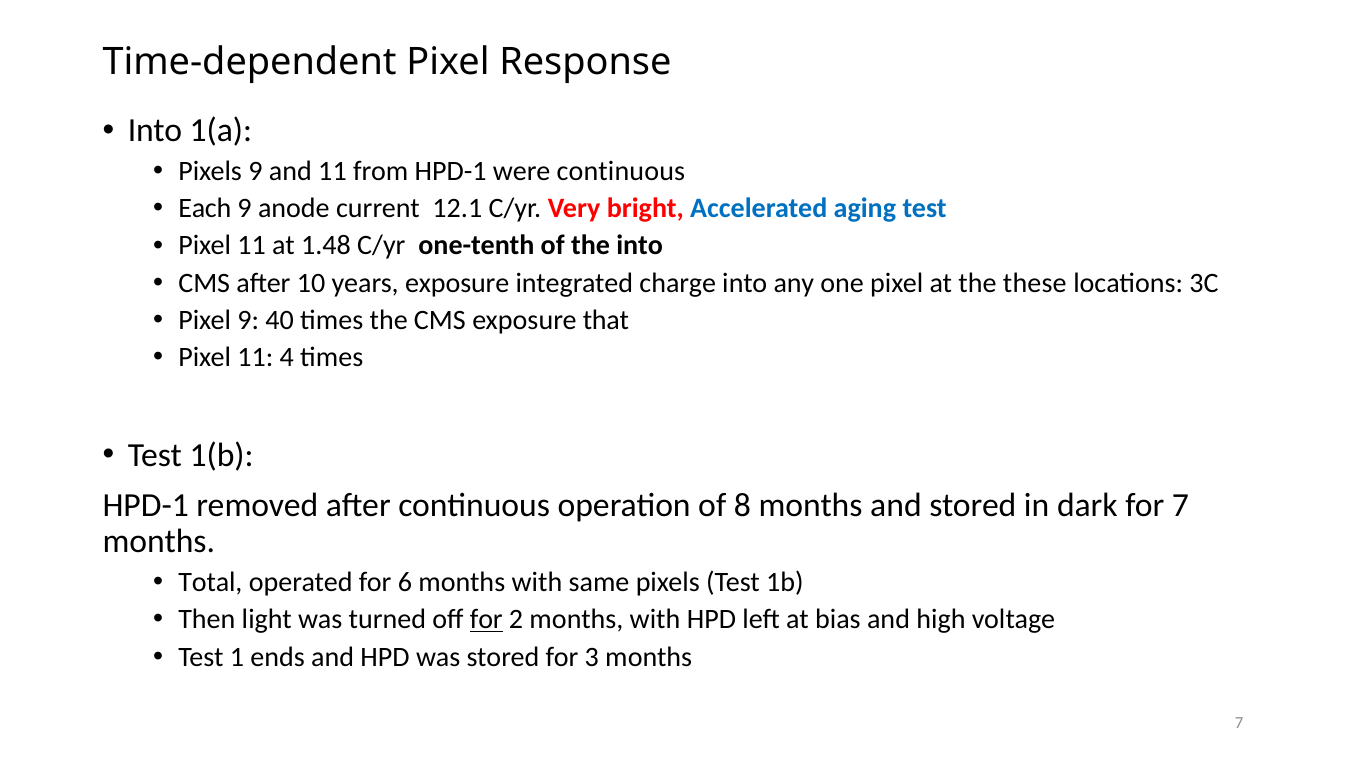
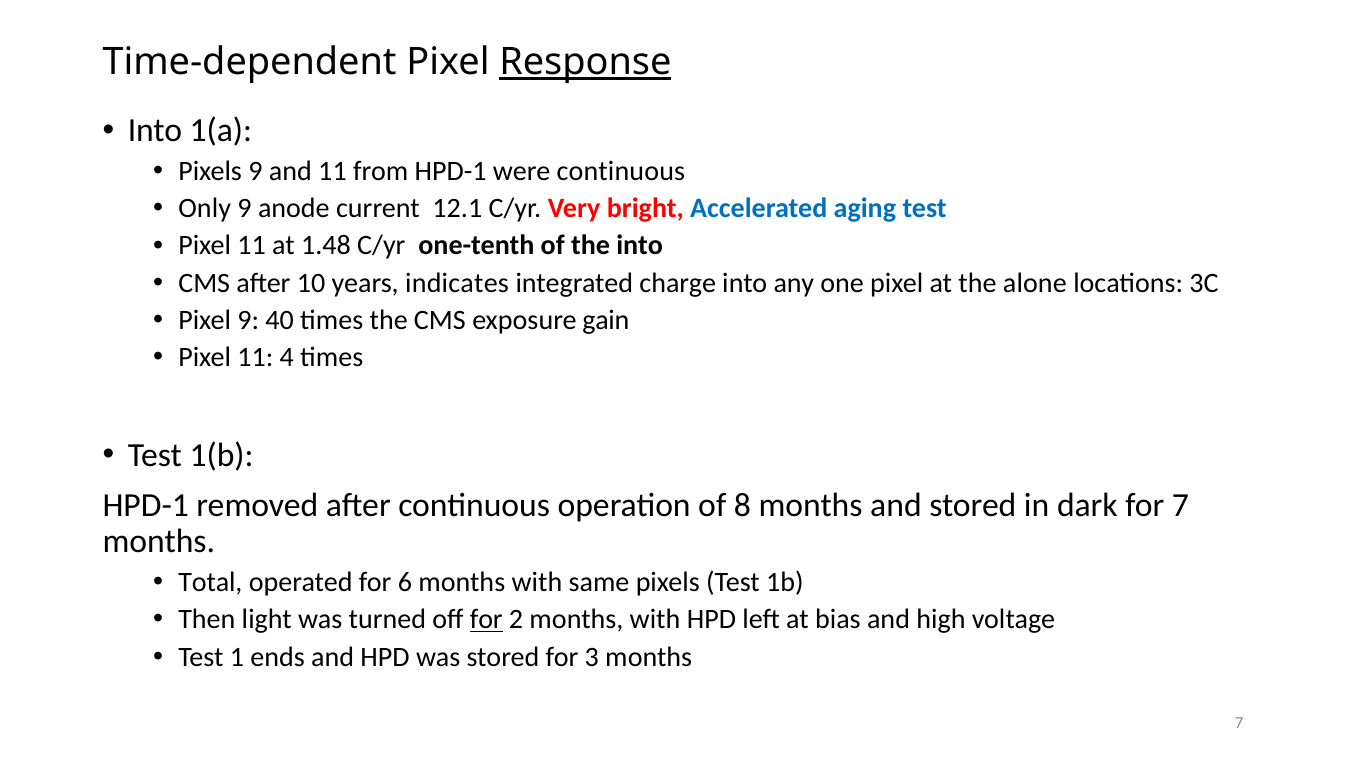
Response underline: none -> present
Each: Each -> Only
years exposure: exposure -> indicates
these: these -> alone
that: that -> gain
